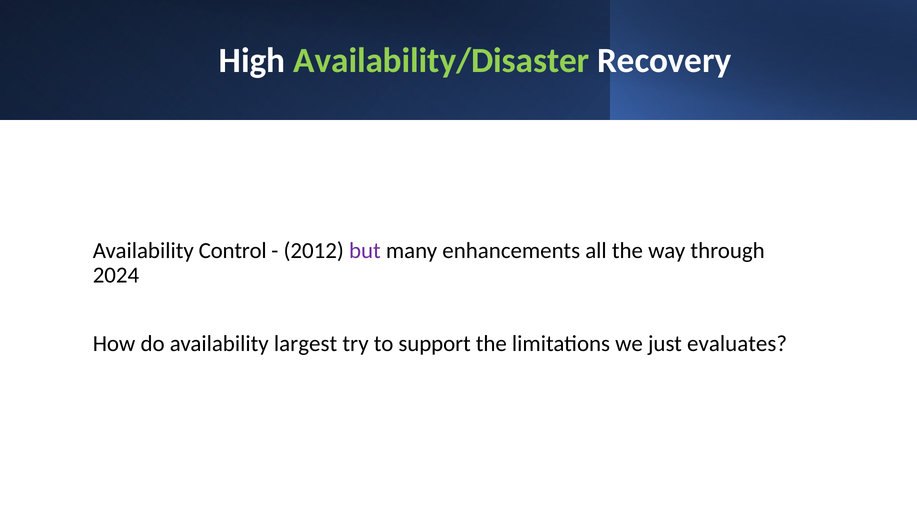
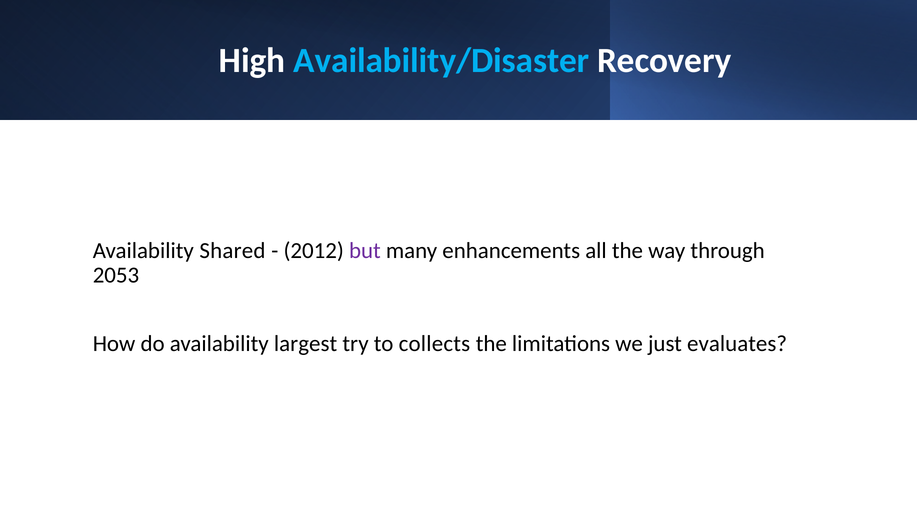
Availability/Disaster colour: light green -> light blue
Control: Control -> Shared
2024: 2024 -> 2053
support: support -> collects
